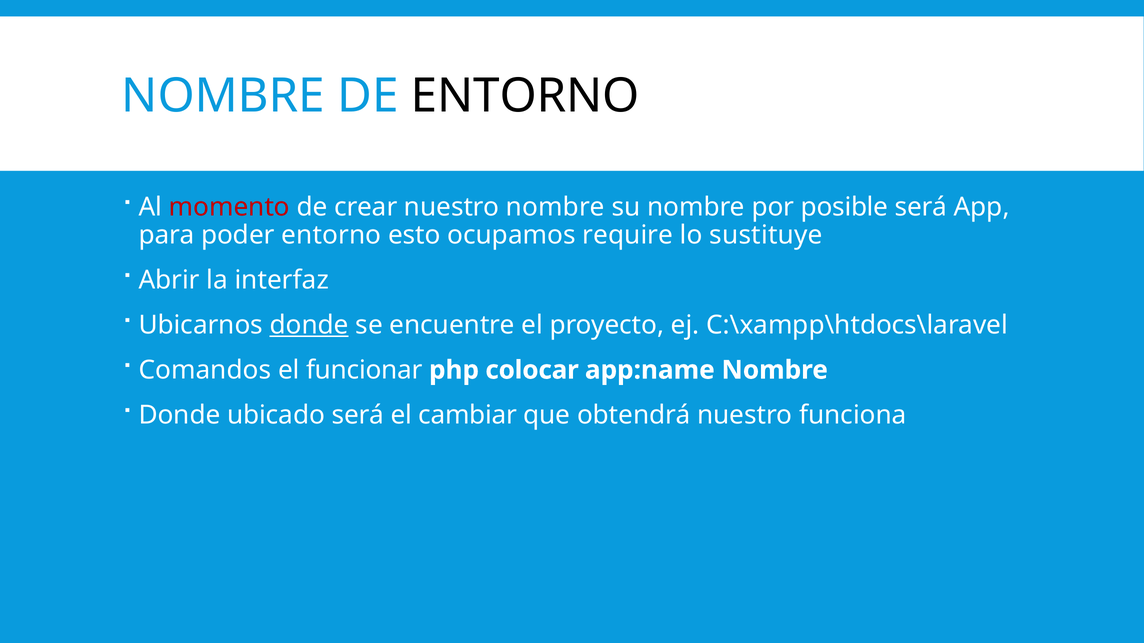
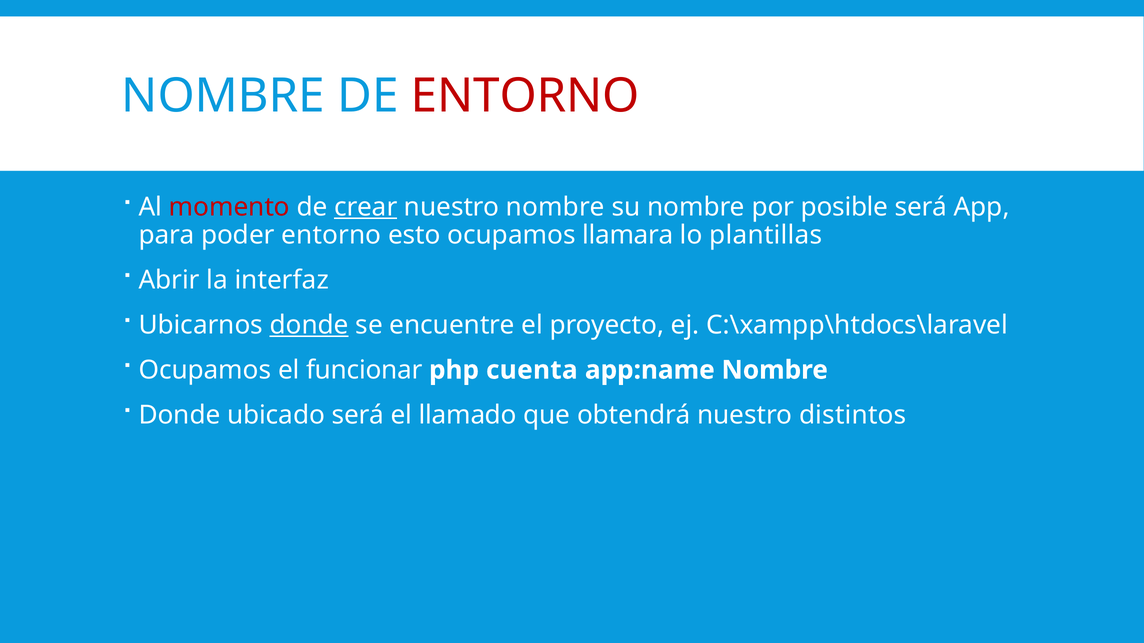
ENTORNO at (525, 96) colour: black -> red
crear underline: none -> present
require: require -> llamara
sustituye: sustituye -> plantillas
Comandos at (205, 370): Comandos -> Ocupamos
colocar: colocar -> cuenta
cambiar: cambiar -> llamado
funciona: funciona -> distintos
